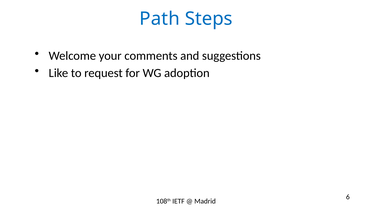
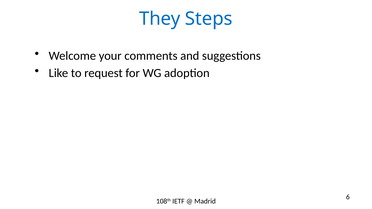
Path: Path -> They
